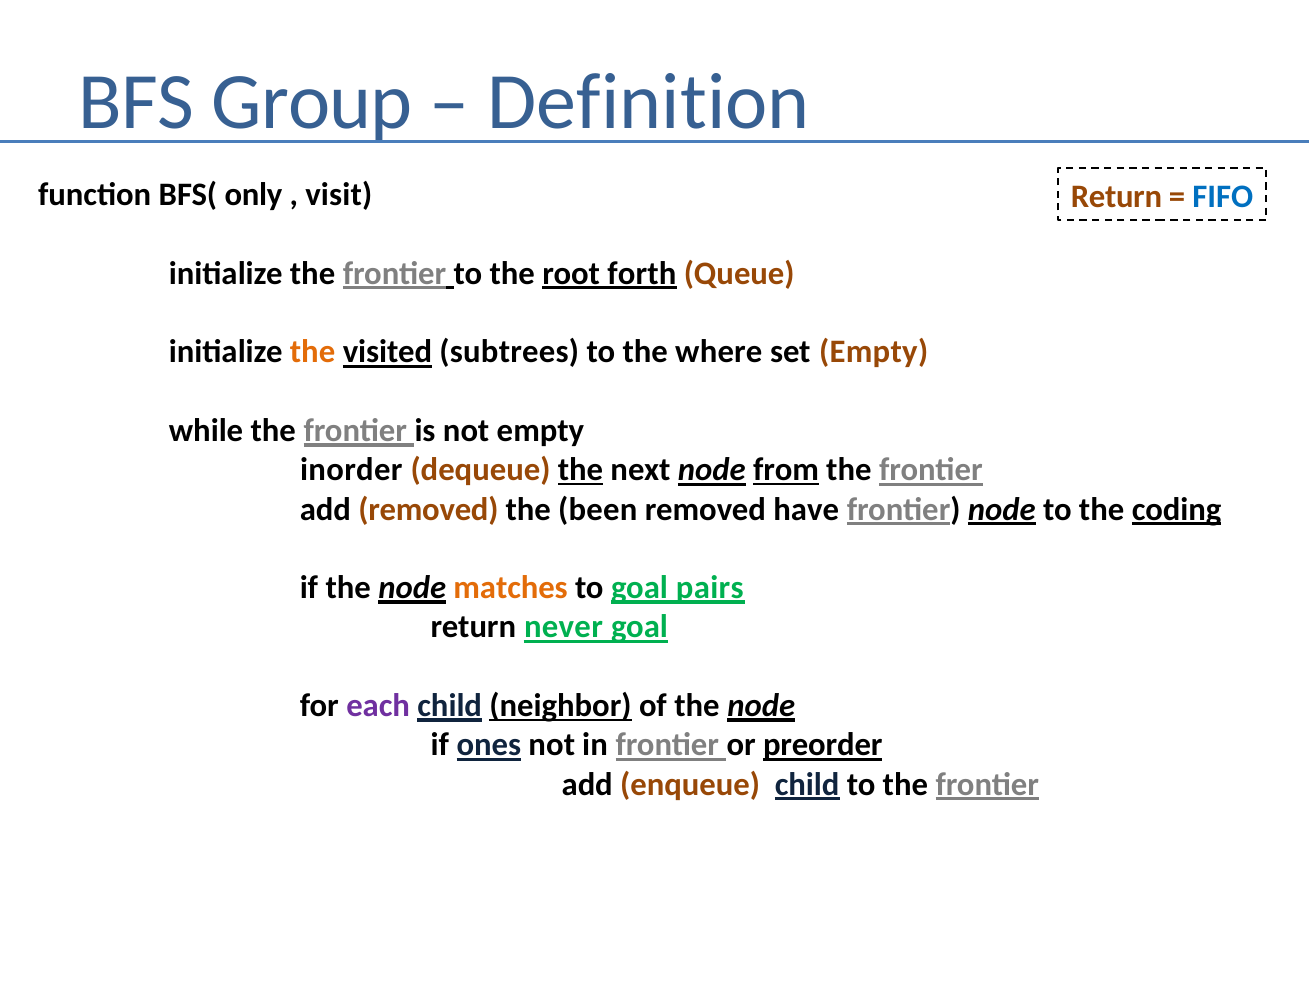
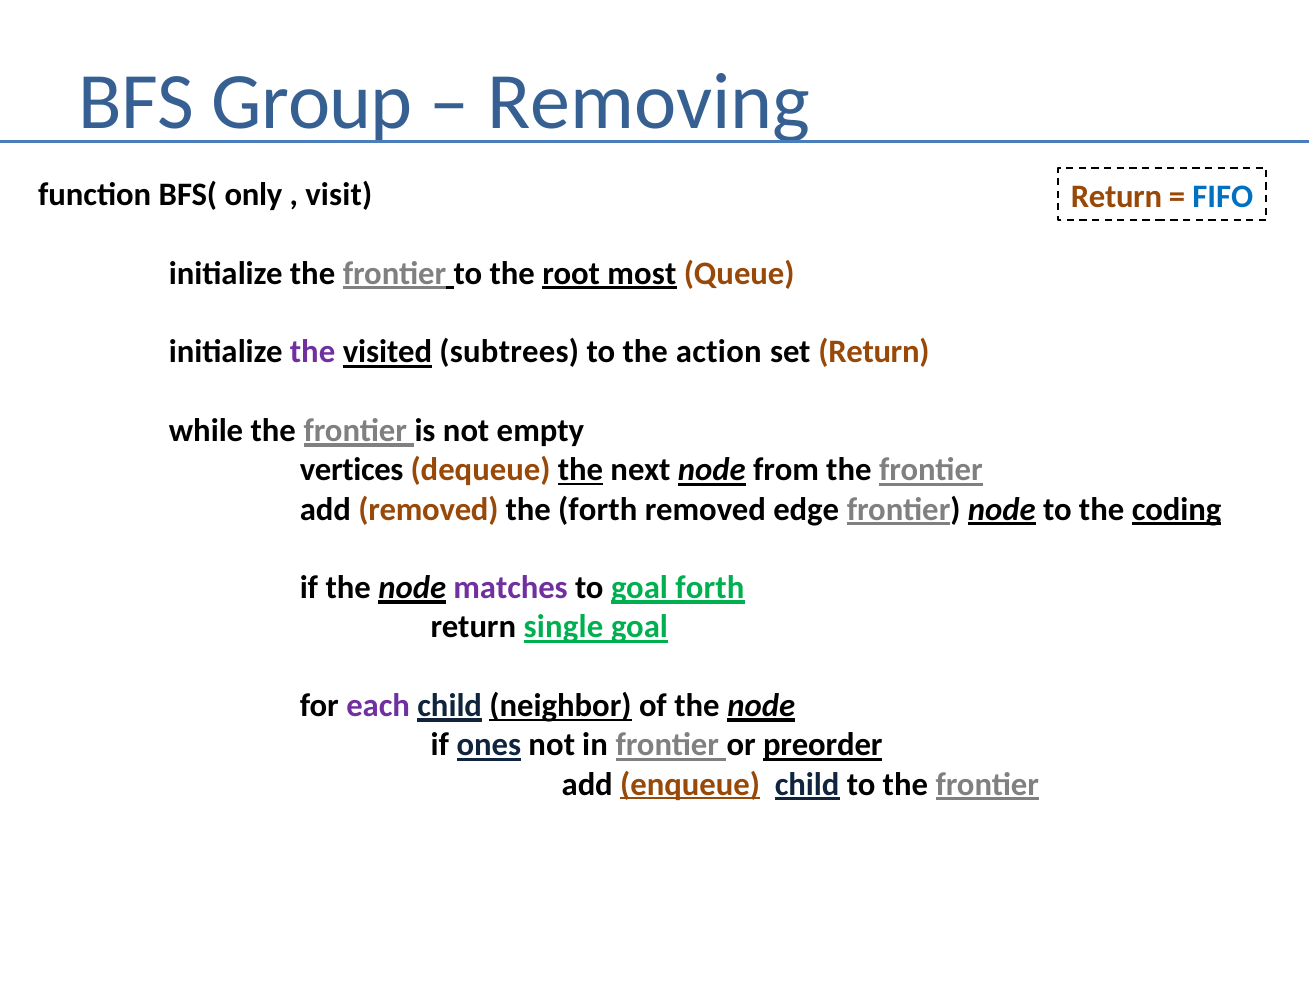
Definition: Definition -> Removing
forth: forth -> most
the at (313, 352) colour: orange -> purple
where: where -> action
set Empty: Empty -> Return
inorder: inorder -> vertices
from underline: present -> none
the been: been -> forth
have: have -> edge
matches colour: orange -> purple
goal pairs: pairs -> forth
never: never -> single
enqueue underline: none -> present
